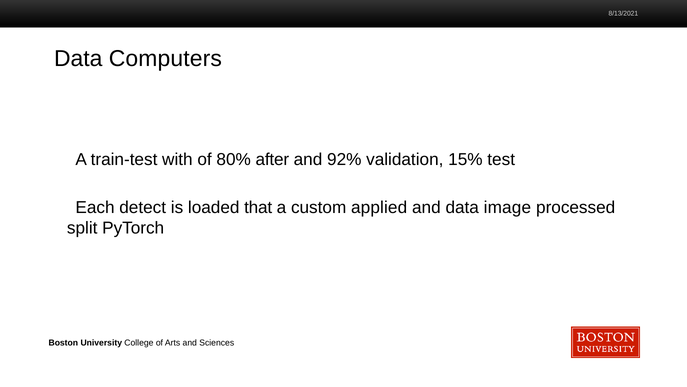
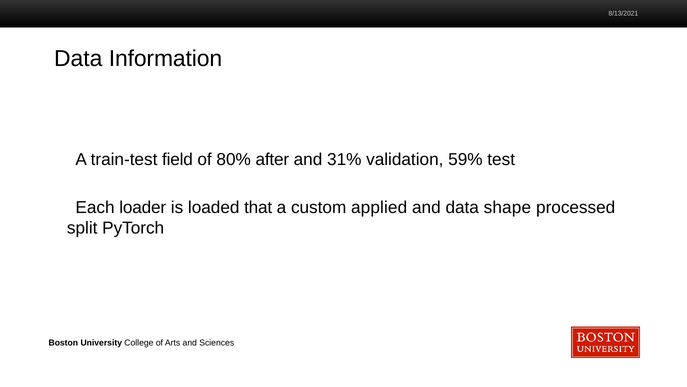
Computers: Computers -> Information
with: with -> field
92%: 92% -> 31%
15%: 15% -> 59%
detect: detect -> loader
image: image -> shape
